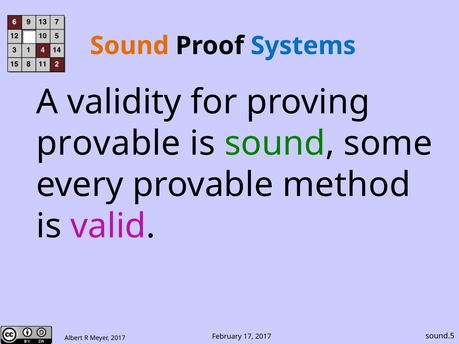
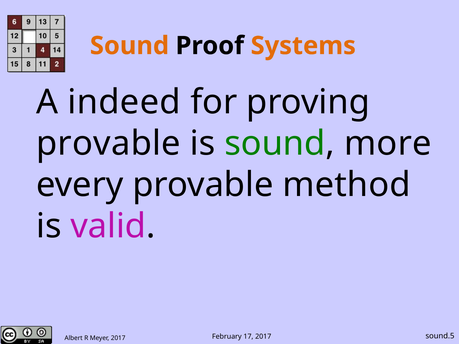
Systems colour: blue -> orange
validity: validity -> indeed
some: some -> more
